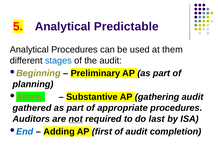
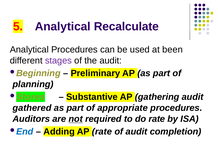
Predictable: Predictable -> Recalculate
them: them -> been
stages colour: blue -> purple
do last: last -> rate
AP first: first -> rate
